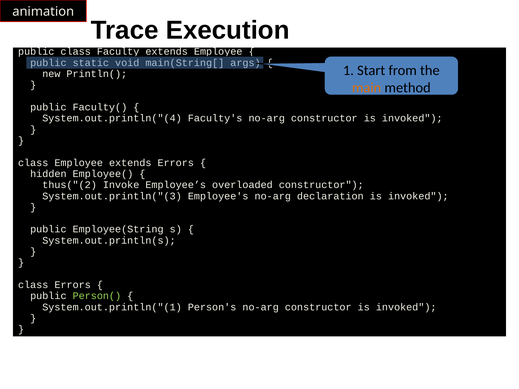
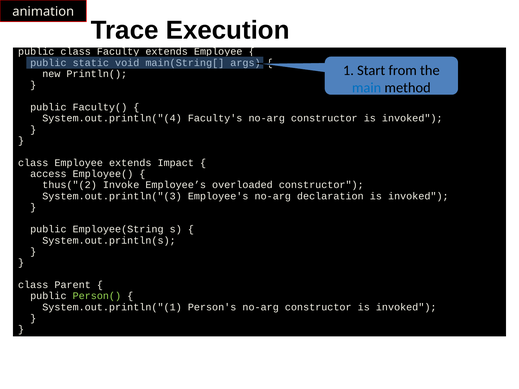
main colour: orange -> blue
extends Errors: Errors -> Impact
hidden: hidden -> access
class Errors: Errors -> Parent
